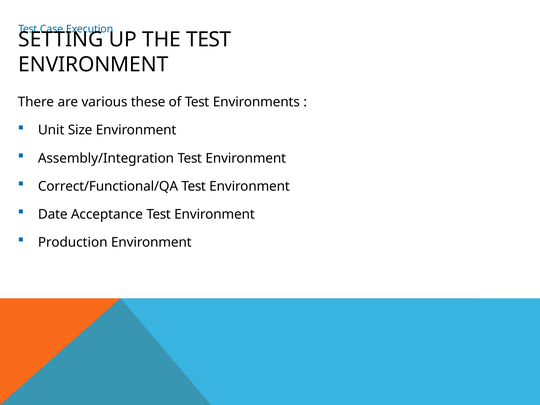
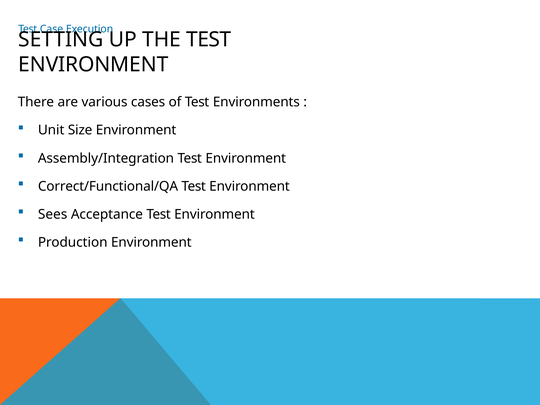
these: these -> cases
Date: Date -> Sees
